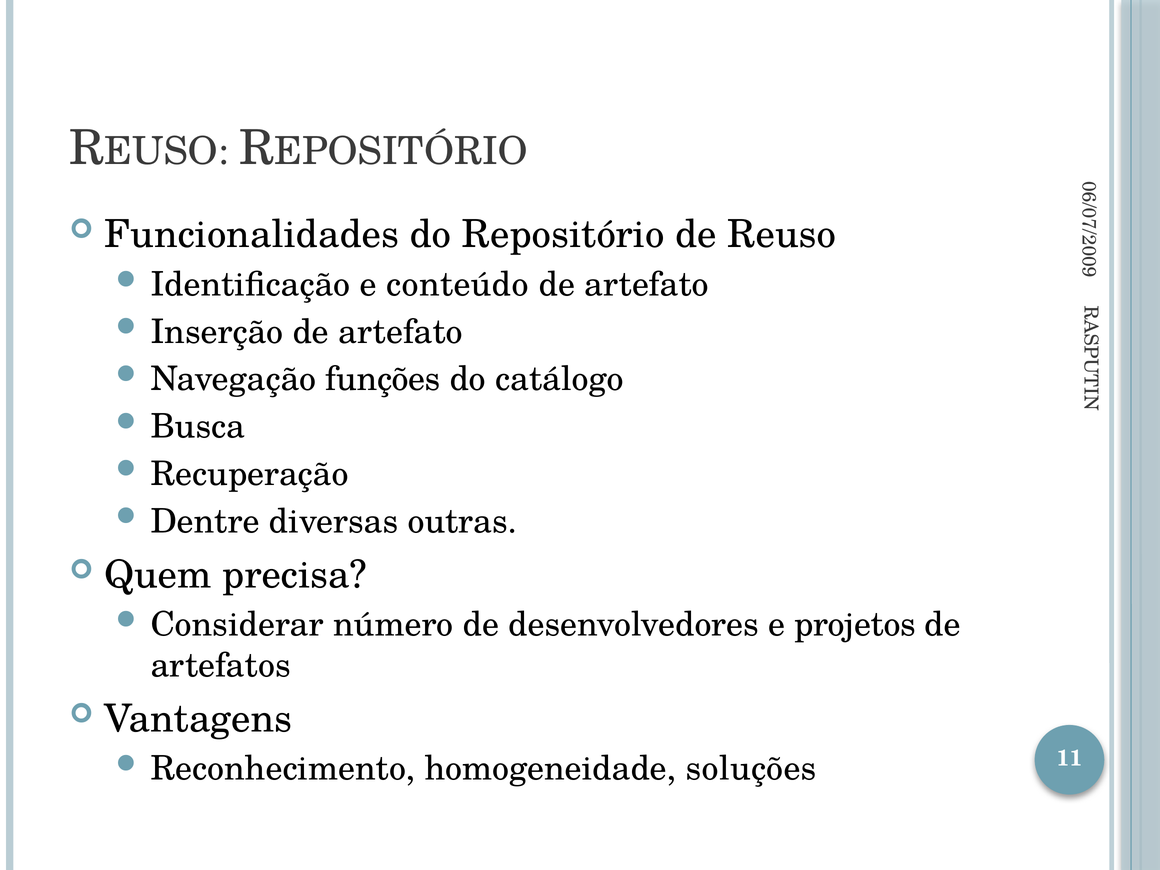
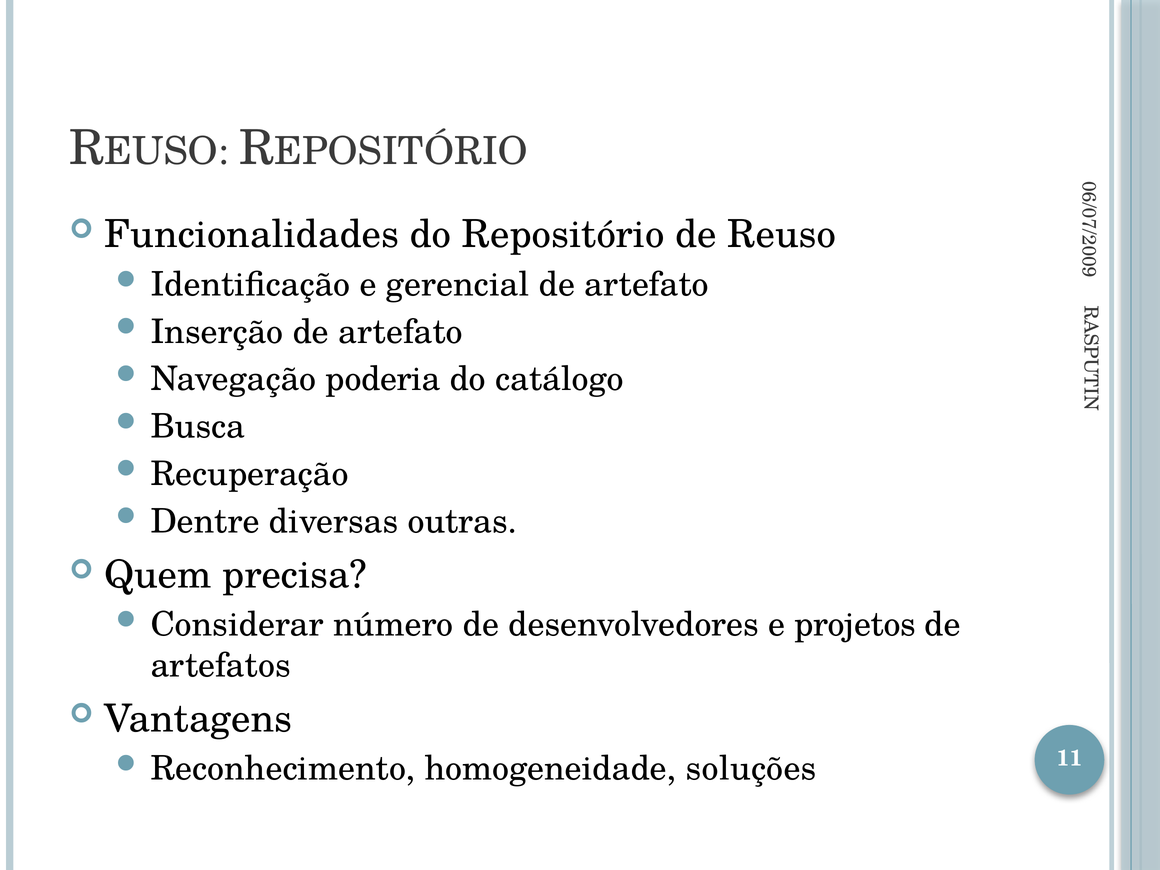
conteúdo: conteúdo -> gerencial
funções: funções -> poderia
